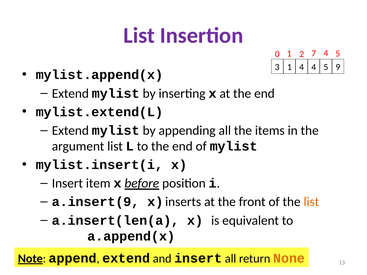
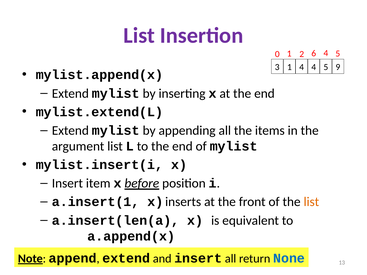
7: 7 -> 6
a.insert(9: a.insert(9 -> a.insert(1
None colour: orange -> blue
